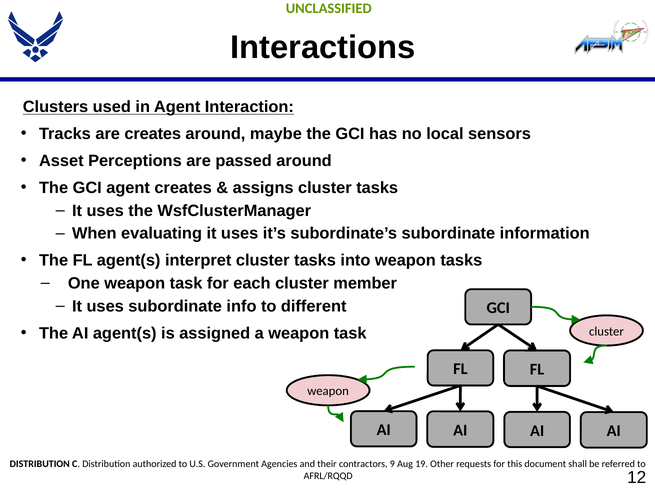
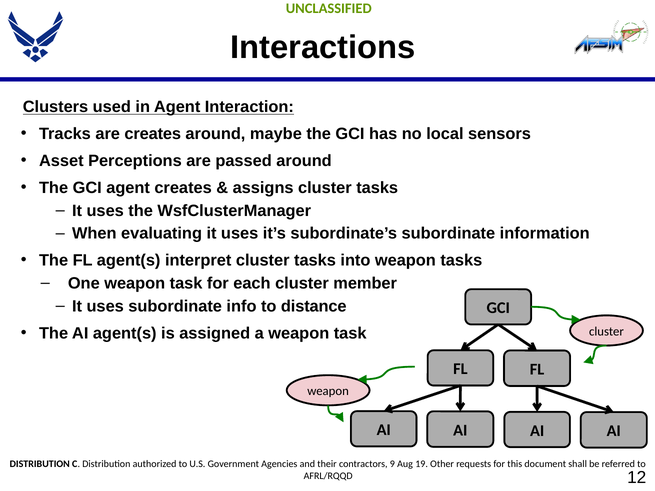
different: different -> distance
